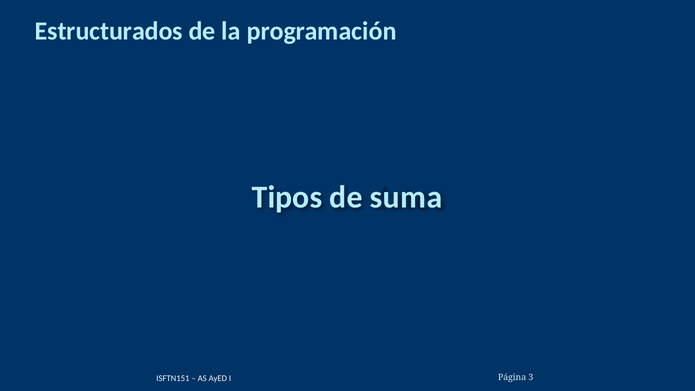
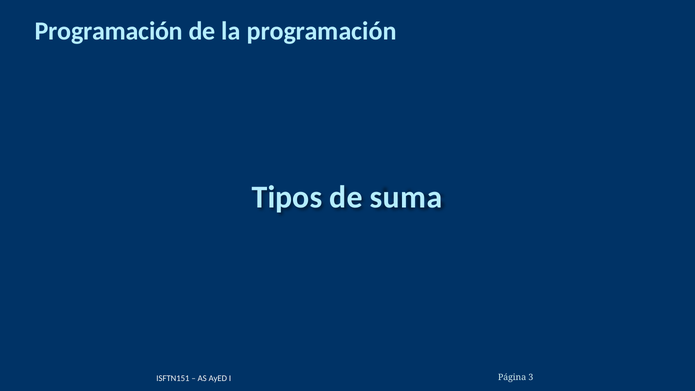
Estructurados at (109, 31): Estructurados -> Programación
